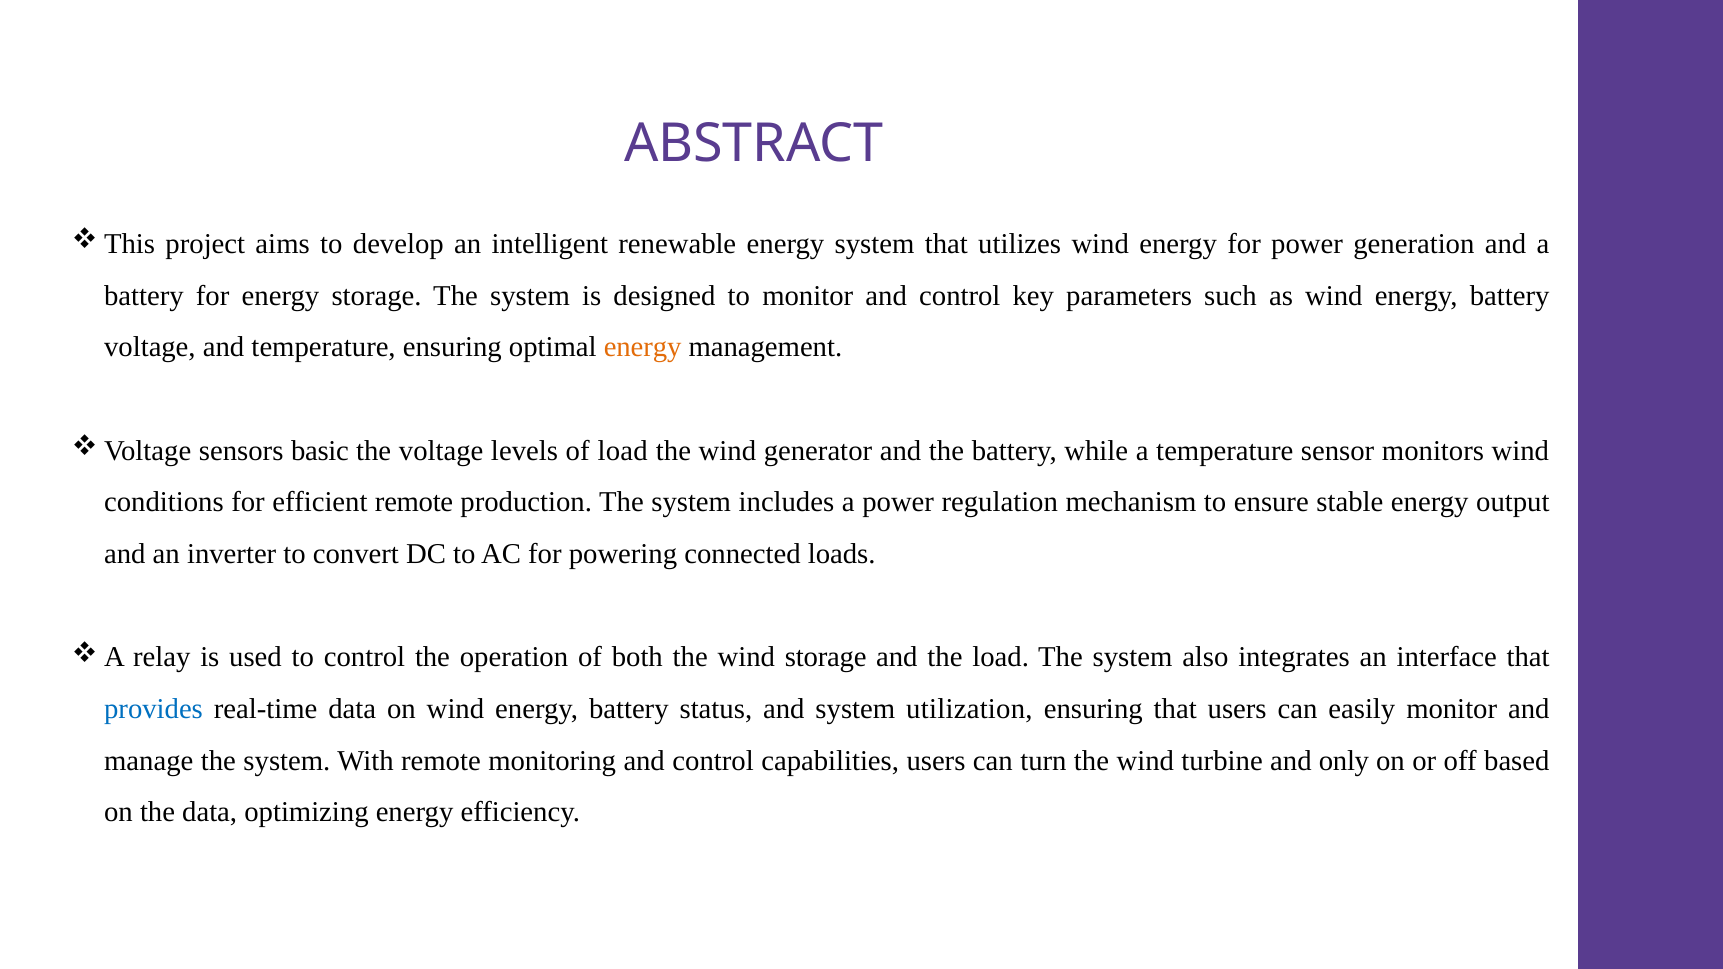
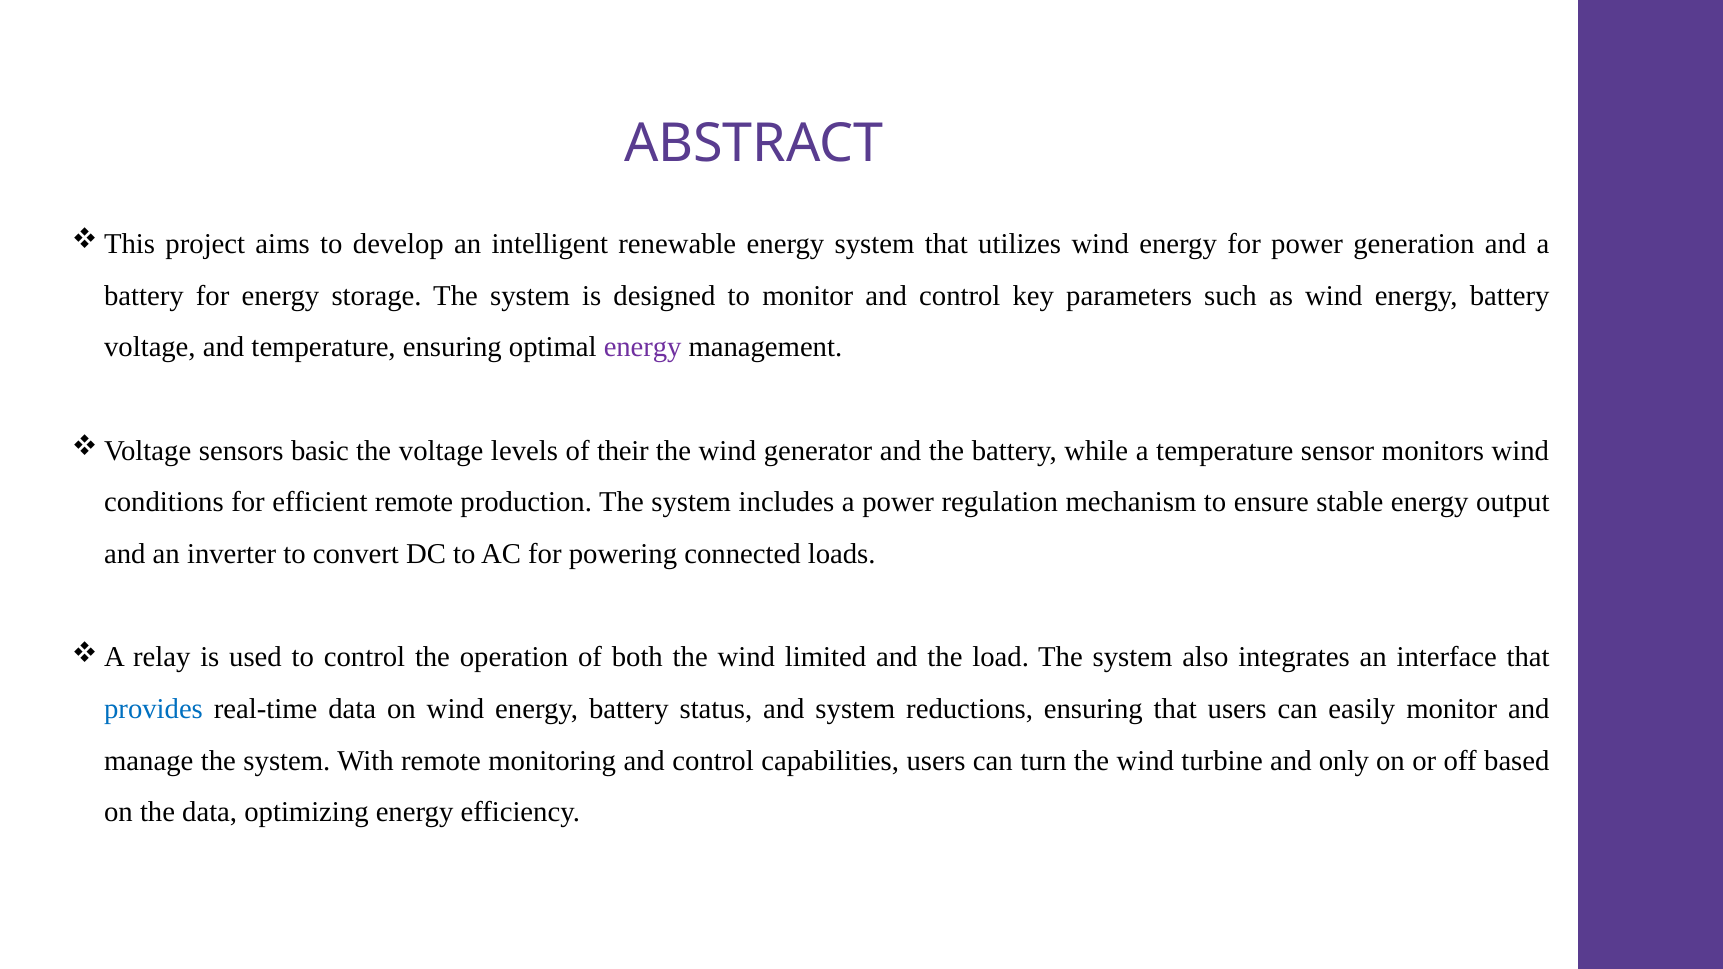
energy at (643, 347) colour: orange -> purple
of load: load -> their
wind storage: storage -> limited
utilization: utilization -> reductions
